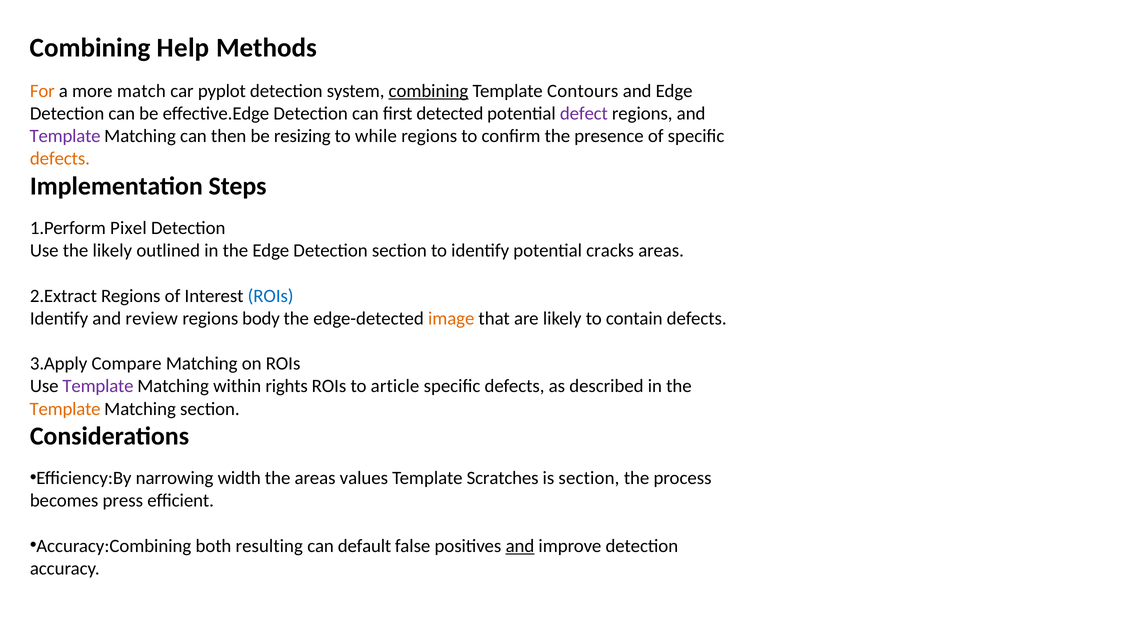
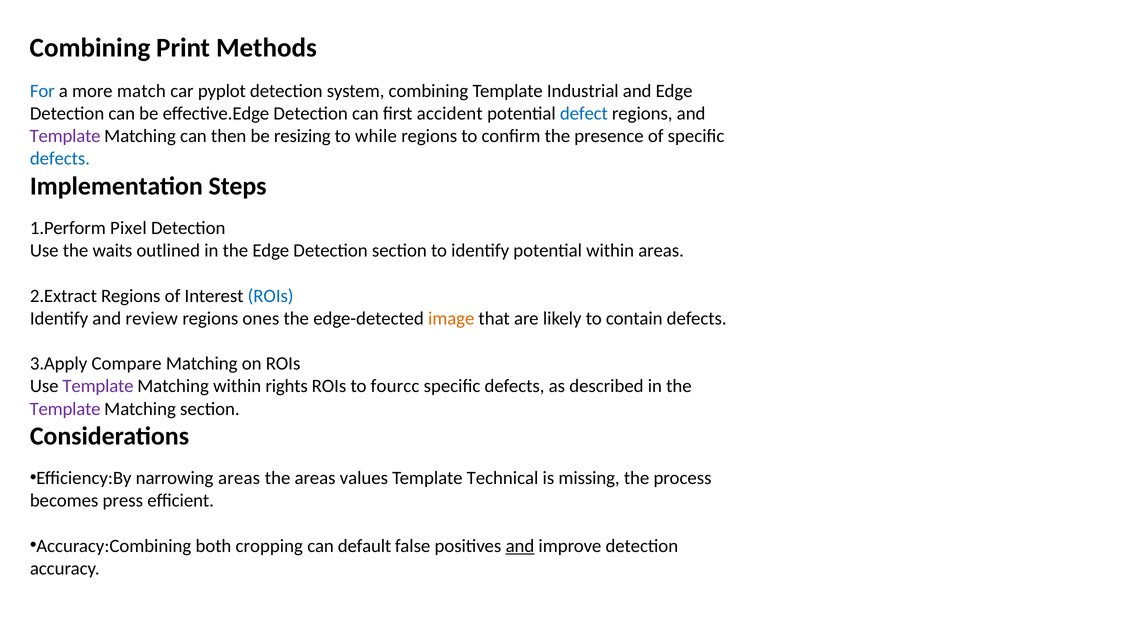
Help: Help -> Print
For colour: orange -> blue
combining at (428, 91) underline: present -> none
Contours: Contours -> Industrial
detected: detected -> accident
defect colour: purple -> blue
defects at (60, 159) colour: orange -> blue
the likely: likely -> waits
potential cracks: cracks -> within
body: body -> ones
article: article -> fourcc
Template at (65, 409) colour: orange -> purple
narrowing width: width -> areas
Scratches: Scratches -> Technical
is section: section -> missing
resulting: resulting -> cropping
